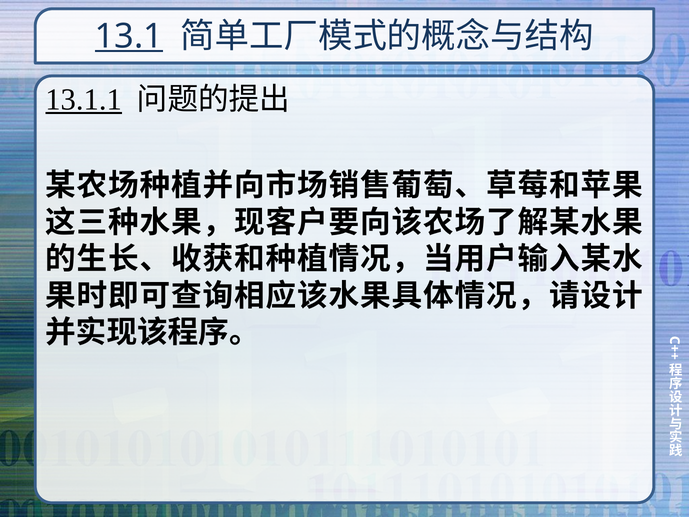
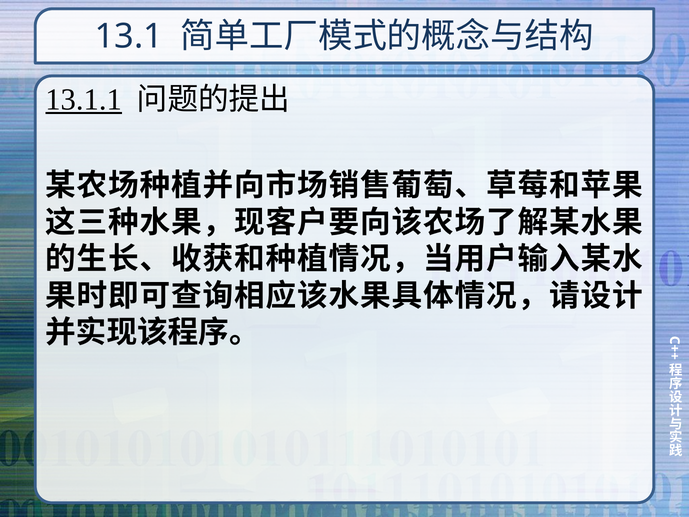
13.1 underline: present -> none
